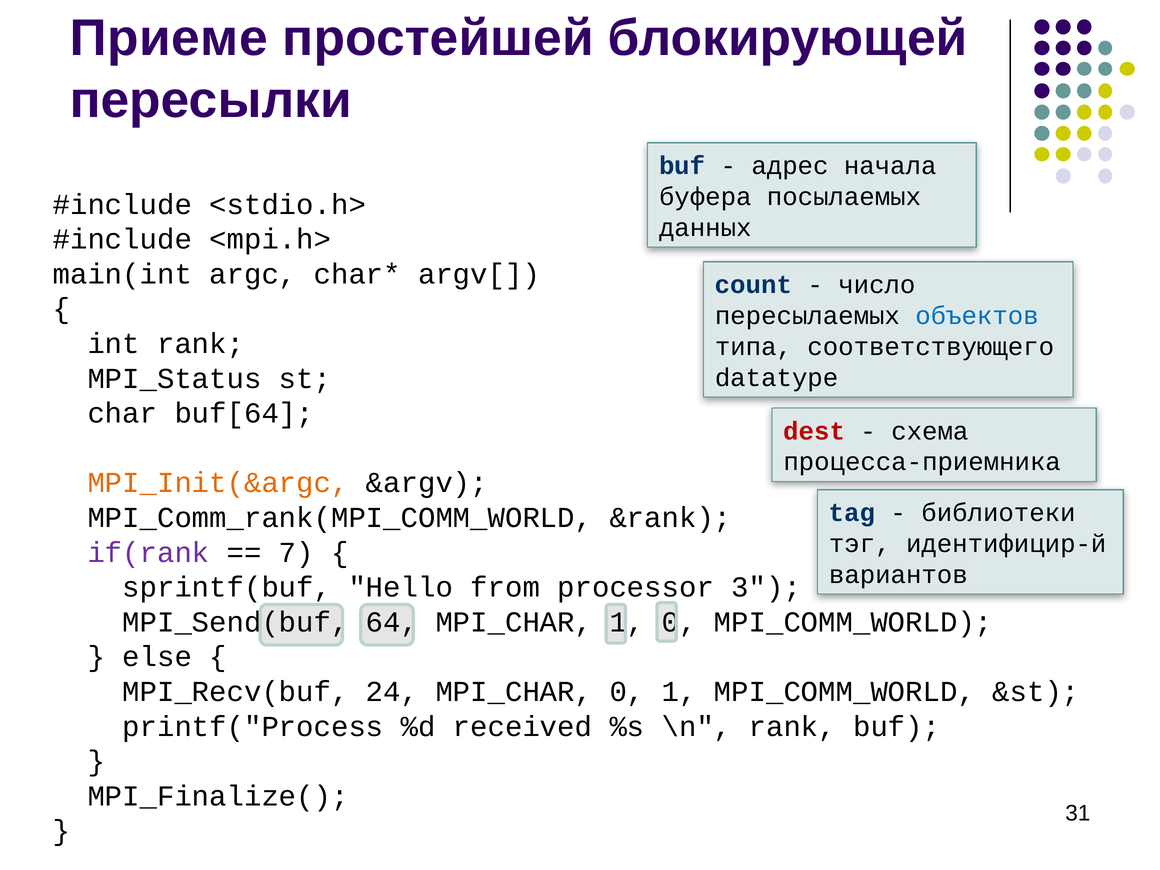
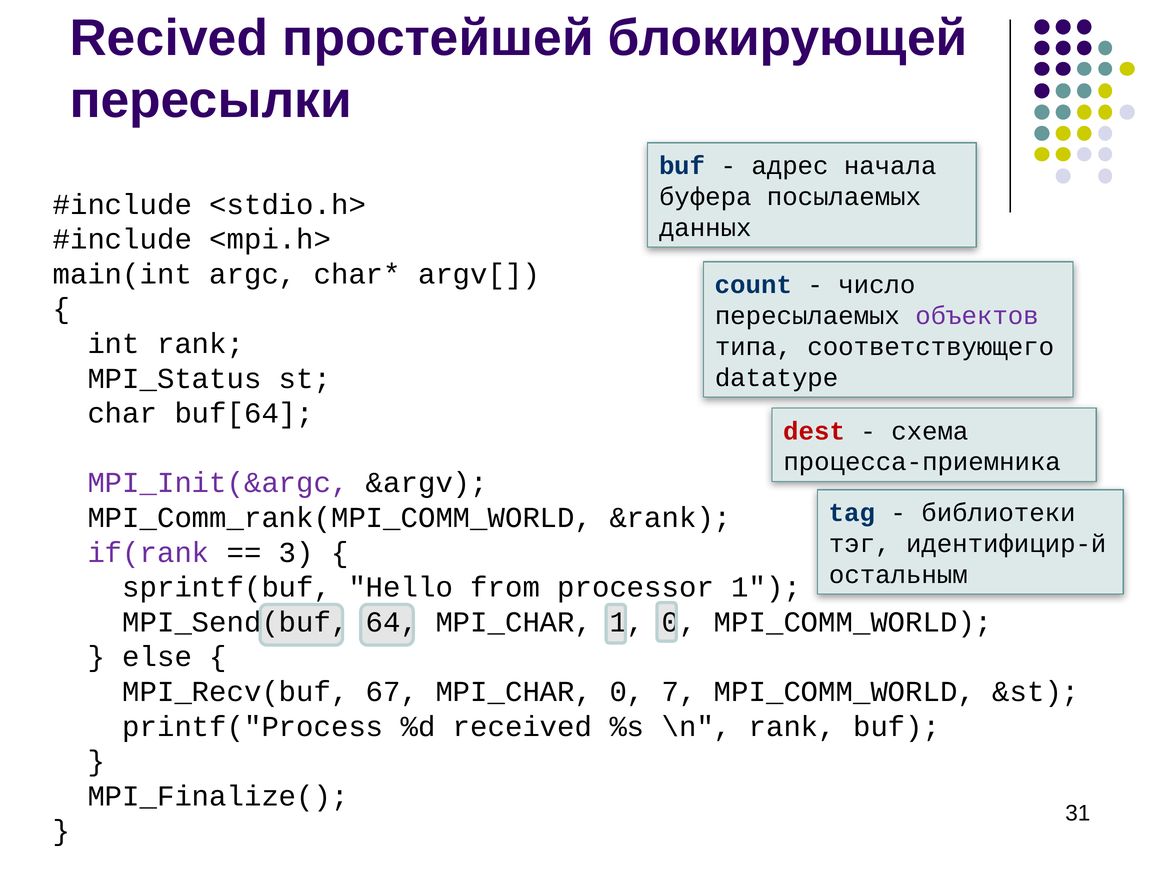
Приеме: Приеме -> Reсived
объектов colour: blue -> purple
MPI_Init(&argc colour: orange -> purple
7: 7 -> 3
вариантов: вариантов -> остальным
processor 3: 3 -> 1
24: 24 -> 67
0 1: 1 -> 7
